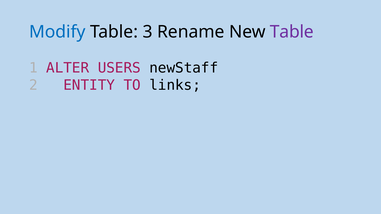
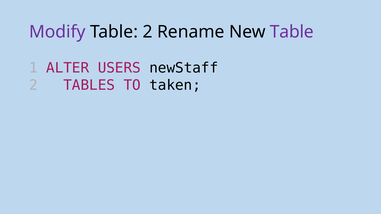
Modify colour: blue -> purple
Table 3: 3 -> 2
ENTITY: ENTITY -> TABLES
links: links -> taken
